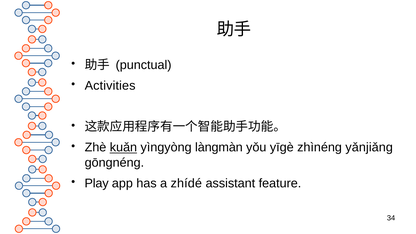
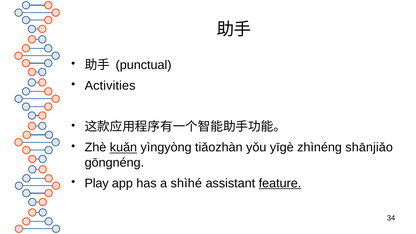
làngmàn: làngmàn -> tiǎozhàn
yǎnjiǎng: yǎnjiǎng -> shānjiǎo
zhídé: zhídé -> shìhé
feature underline: none -> present
